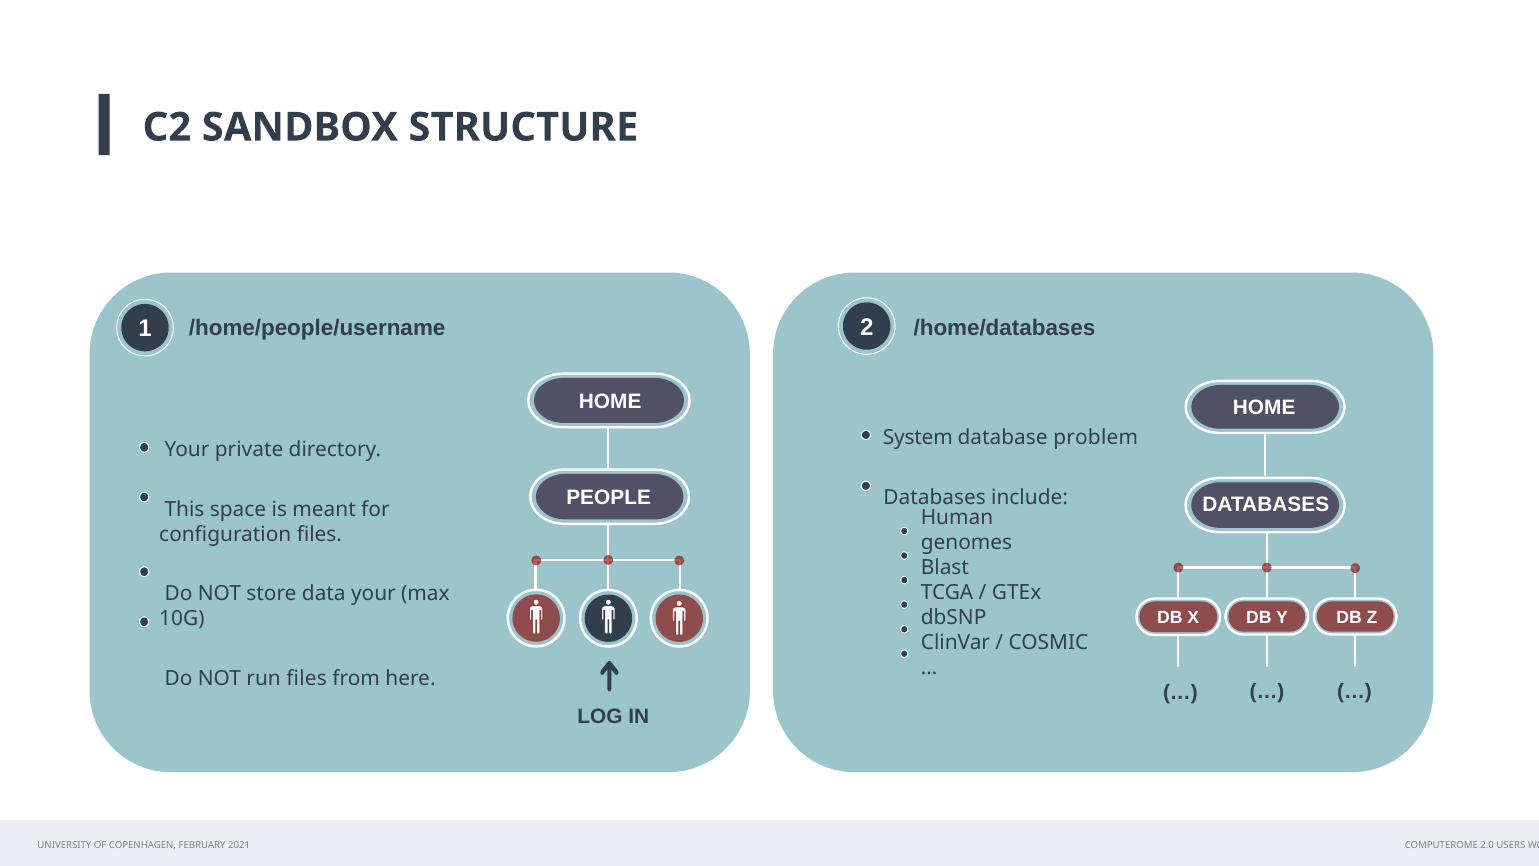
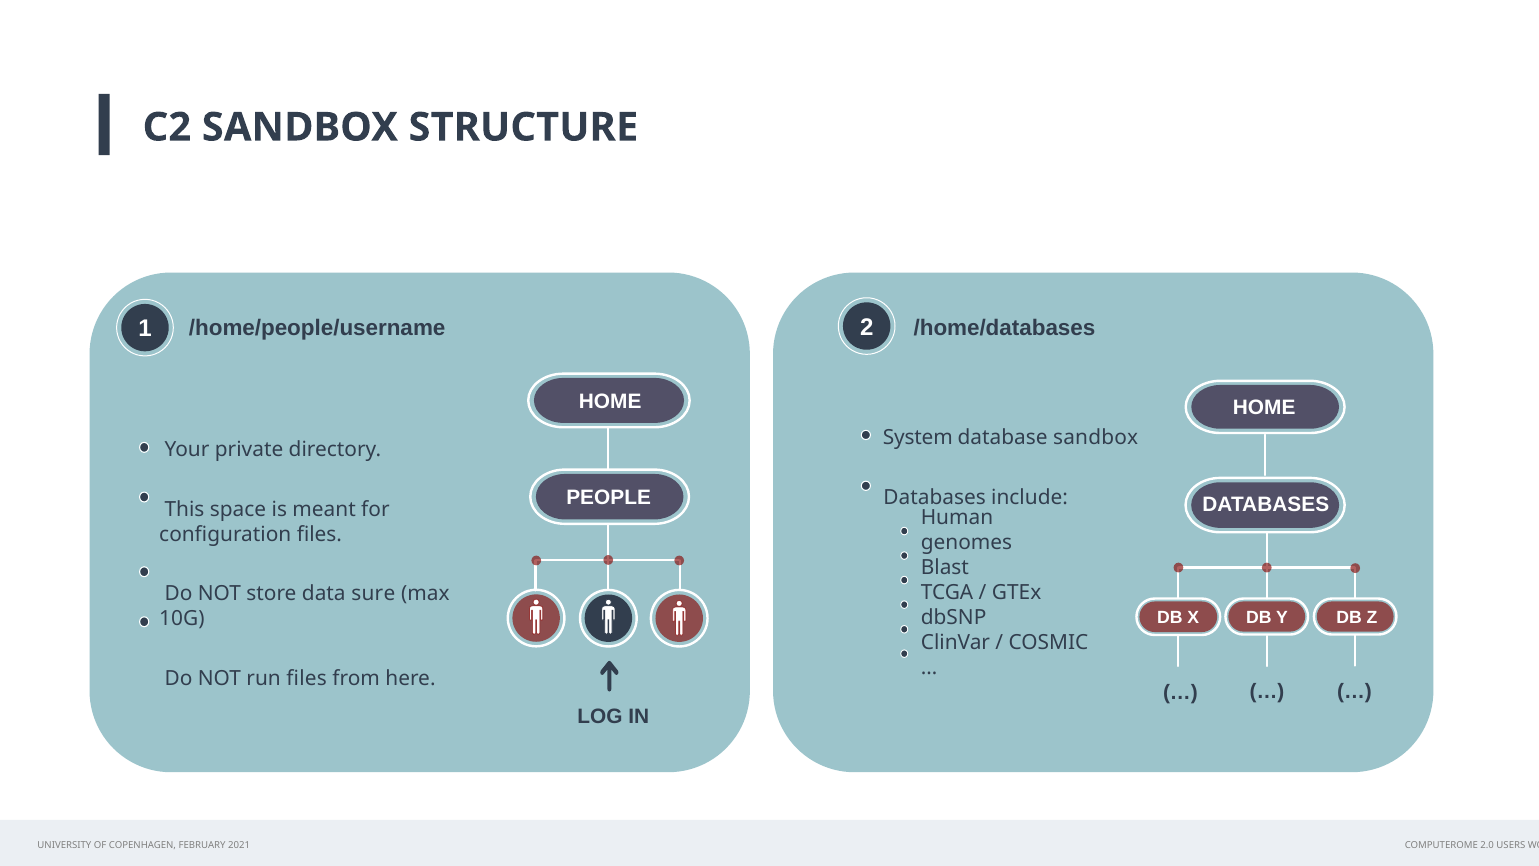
database problem: problem -> sandbox
data your: your -> sure
